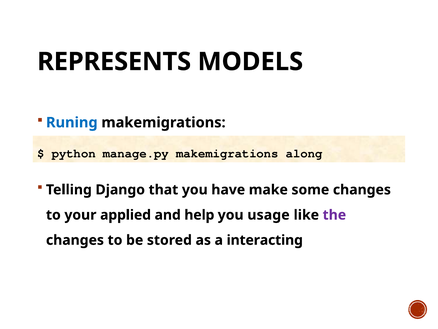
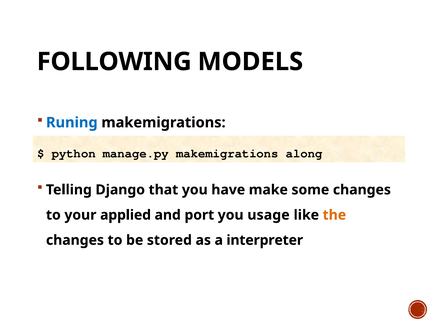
REPRESENTS: REPRESENTS -> FOLLOWING
help: help -> port
the colour: purple -> orange
interacting: interacting -> interpreter
